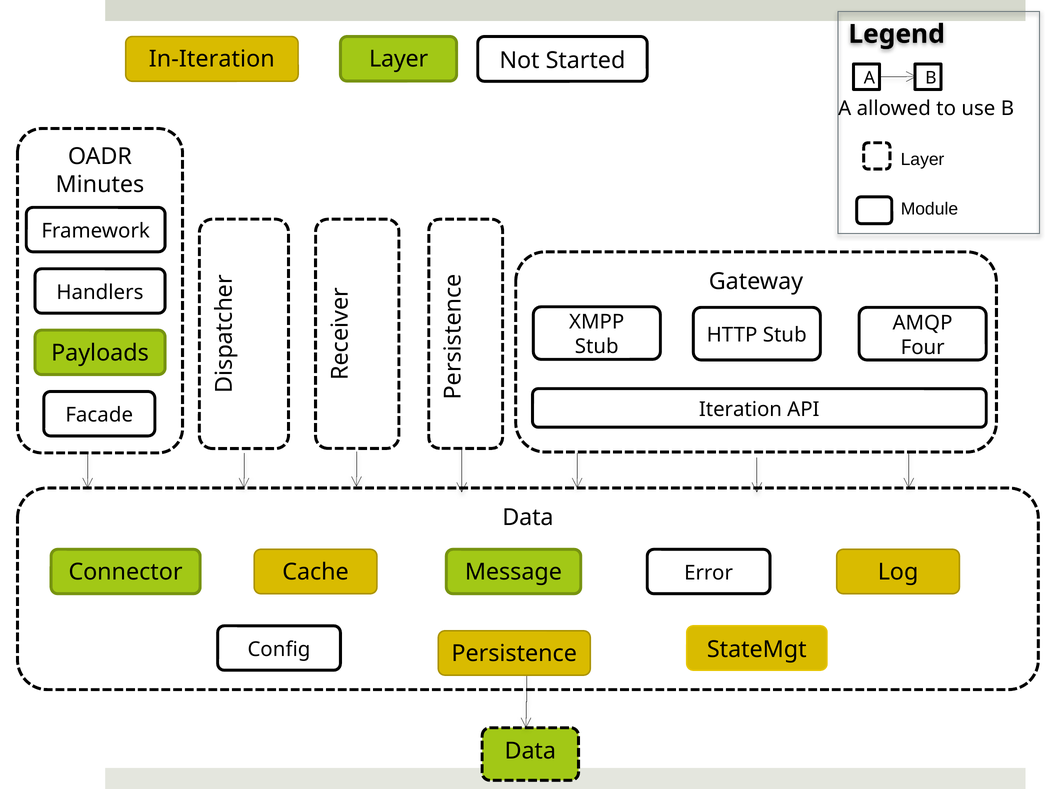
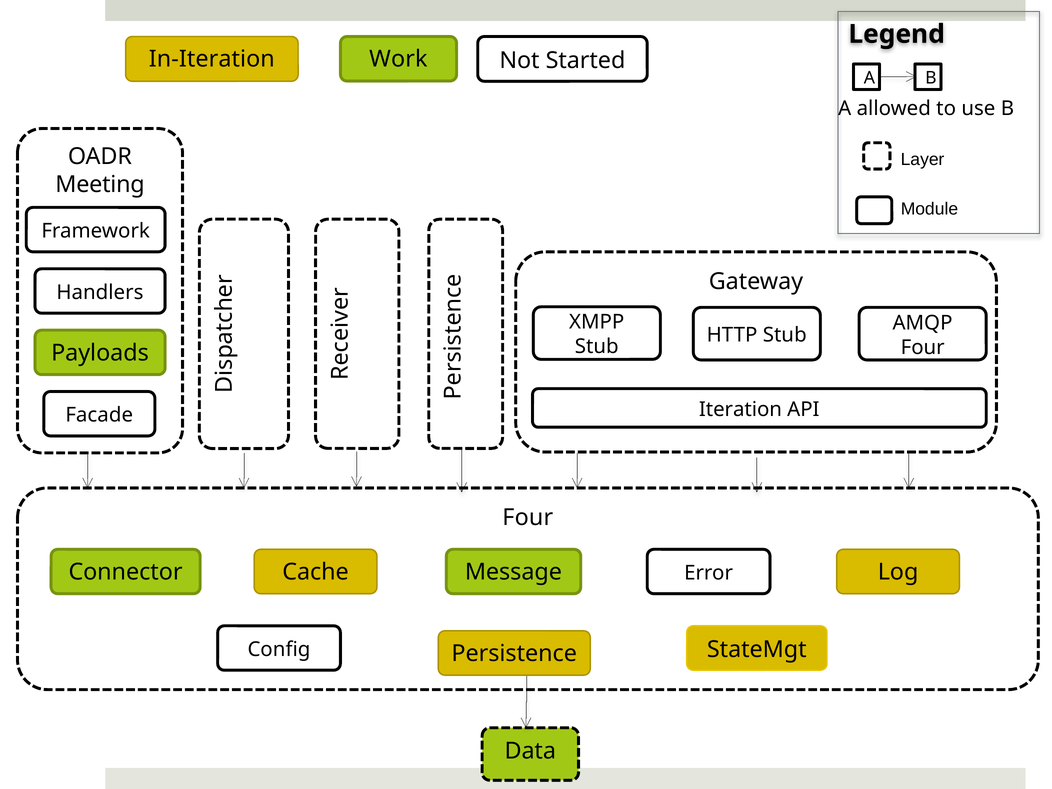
Layer at (399, 59): Layer -> Work
Minutes: Minutes -> Meeting
Data at (528, 518): Data -> Four
